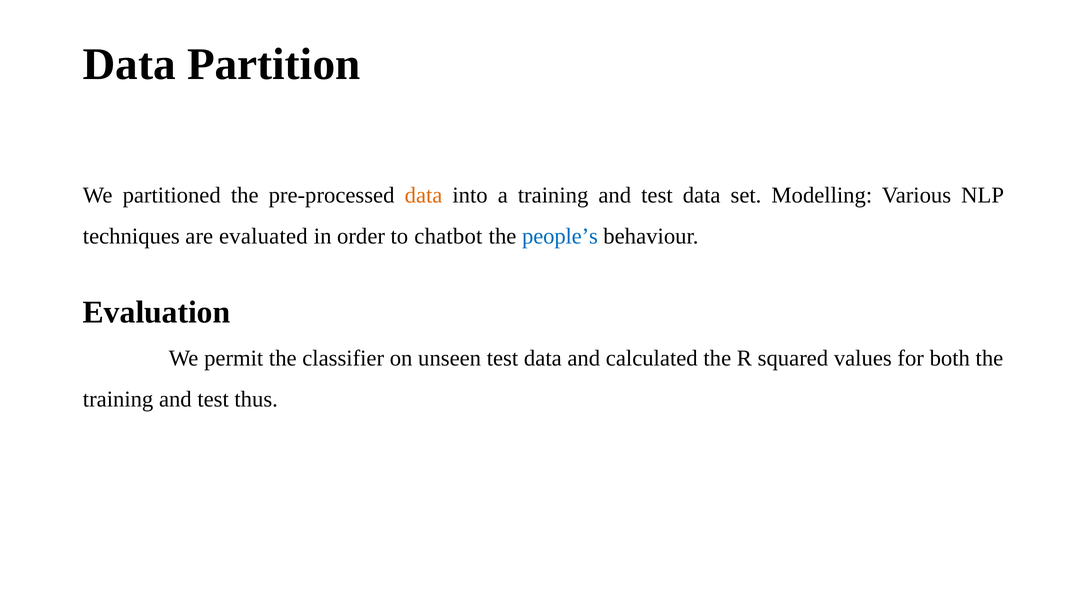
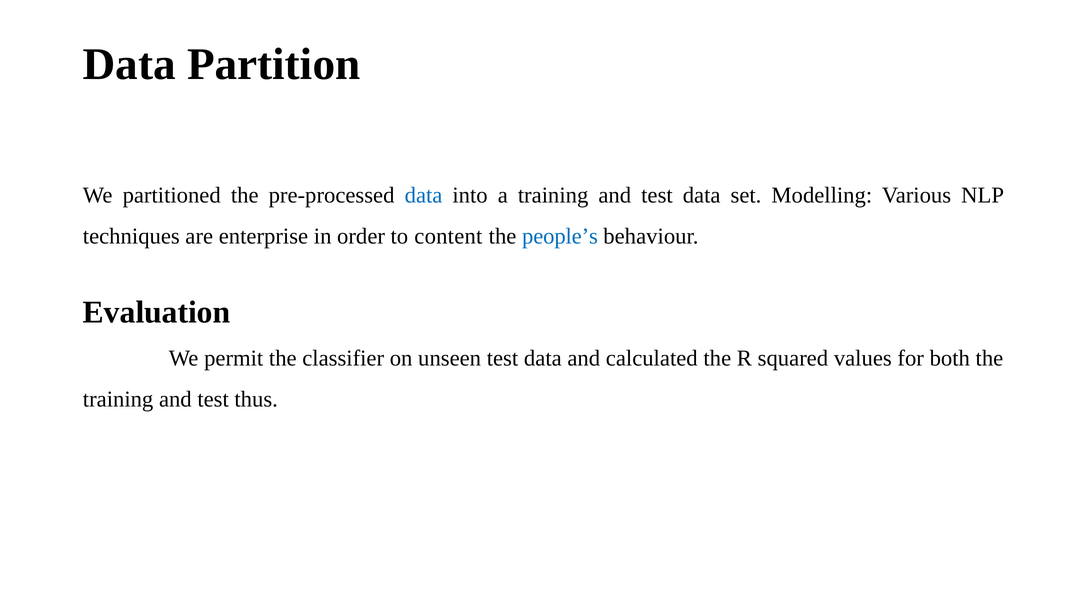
data at (424, 196) colour: orange -> blue
evaluated: evaluated -> enterprise
chatbot: chatbot -> content
